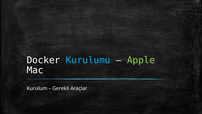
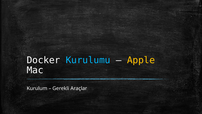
Apple colour: light green -> yellow
